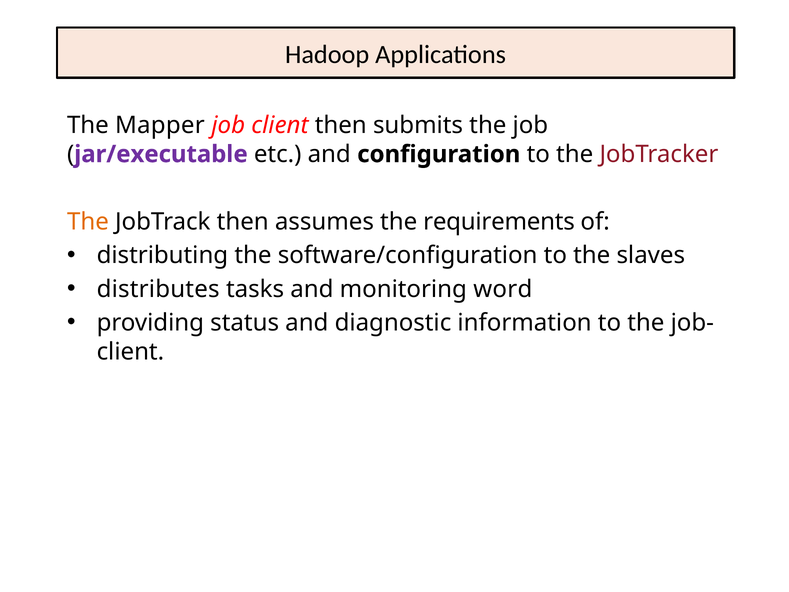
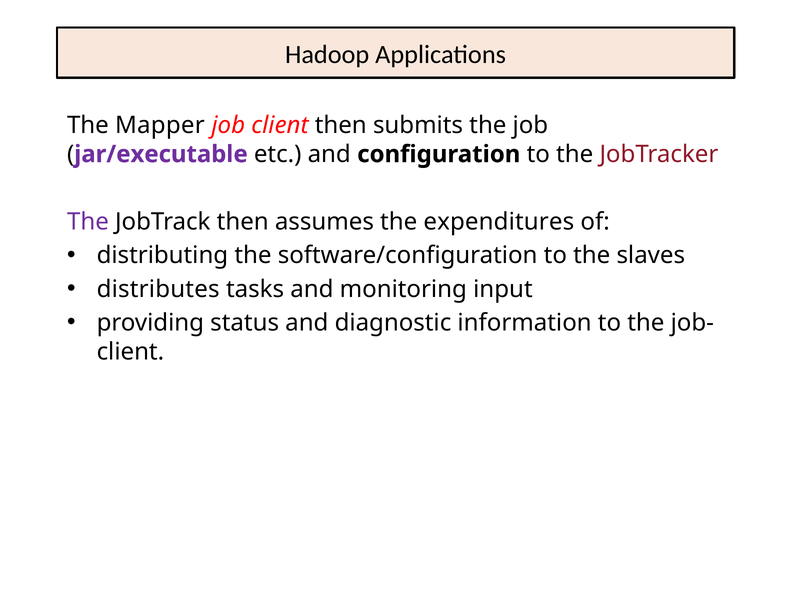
The at (88, 222) colour: orange -> purple
requirements: requirements -> expenditures
word: word -> input
